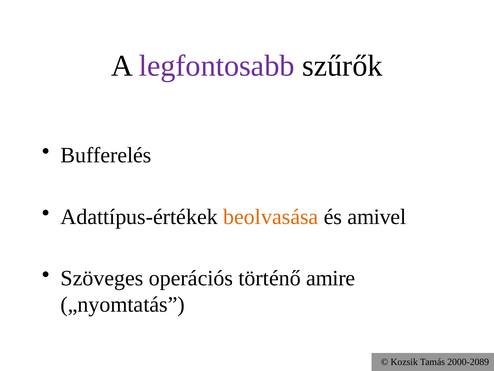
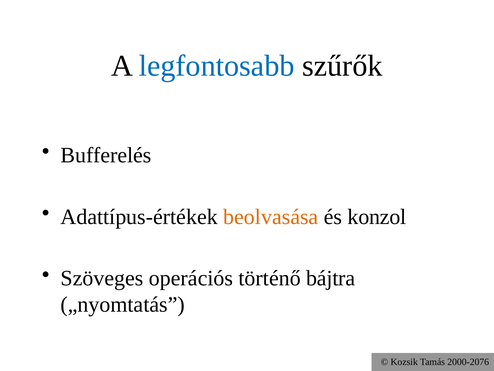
legfontosabb colour: purple -> blue
amivel: amivel -> konzol
amire: amire -> bájtra
2000-2089: 2000-2089 -> 2000-2076
